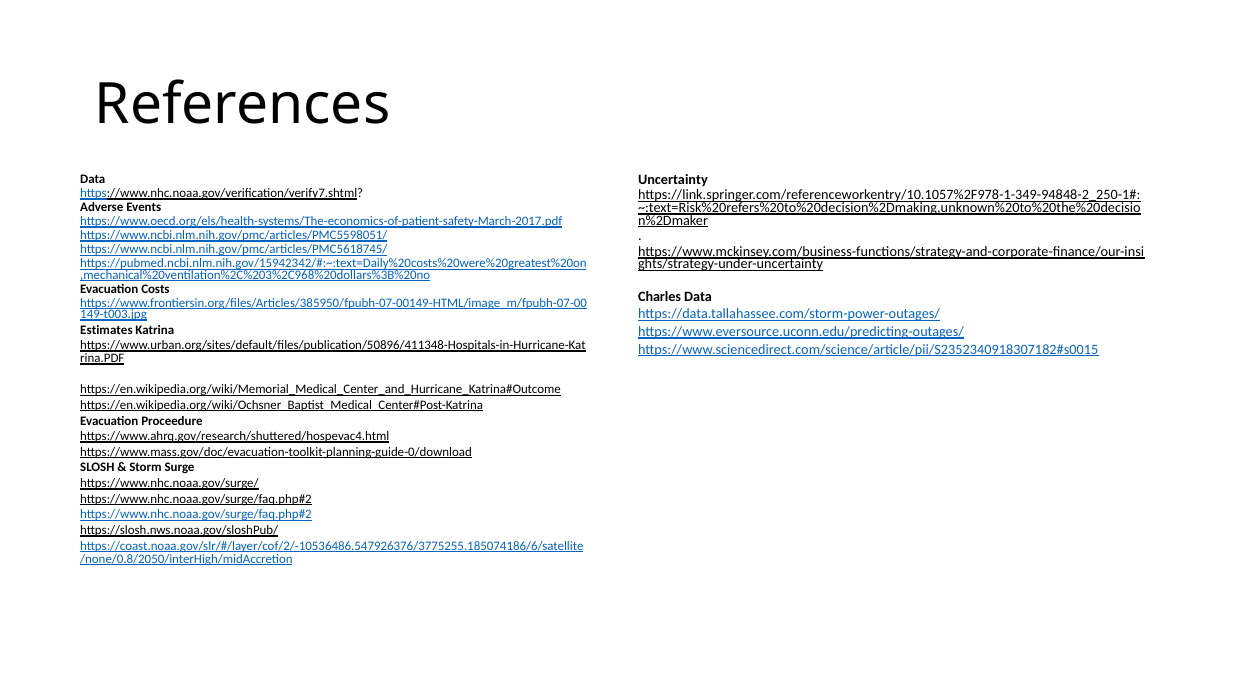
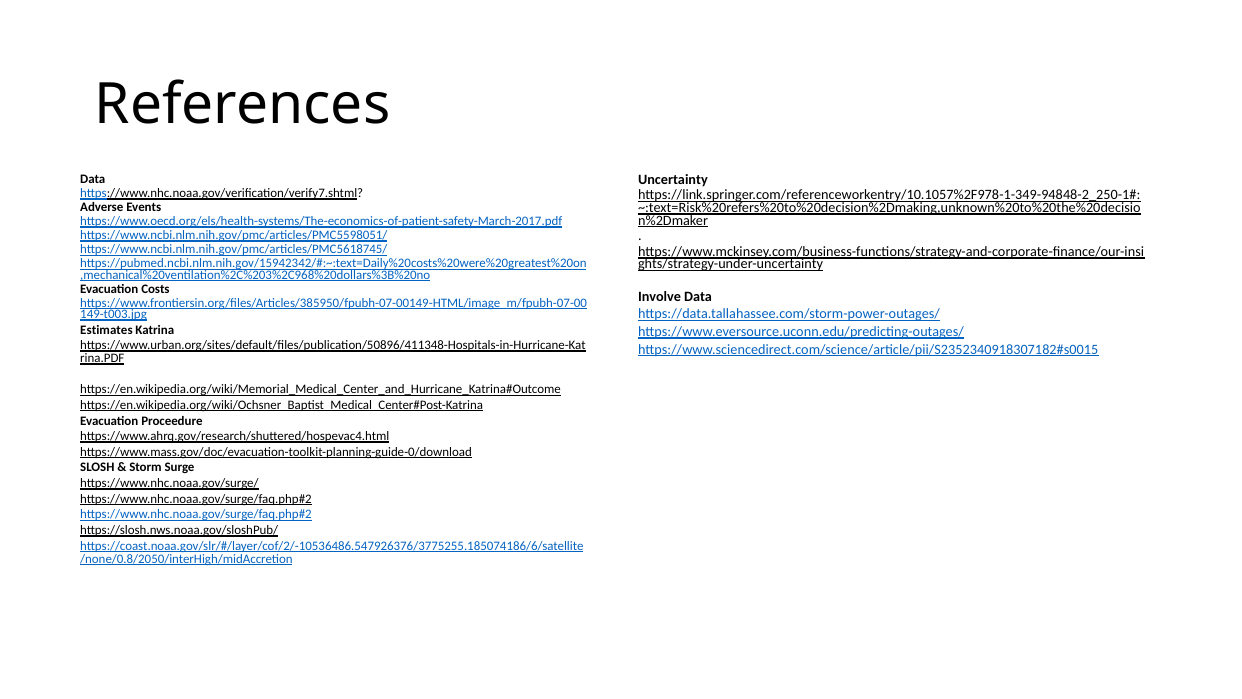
Charles: Charles -> Involve
